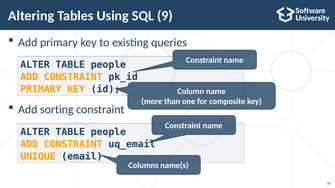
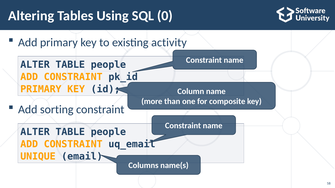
9: 9 -> 0
queries: queries -> activity
